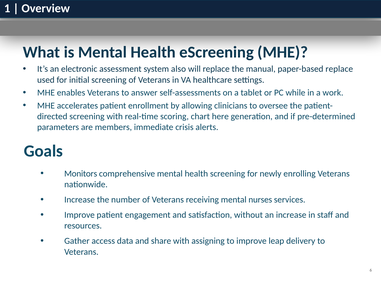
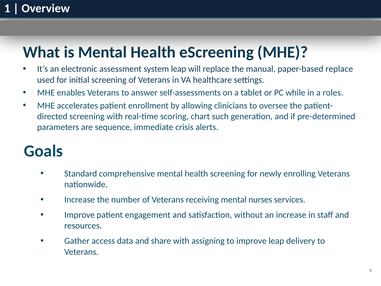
system also: also -> leap
work: work -> roles
here: here -> such
members: members -> sequence
Monitors: Monitors -> Standard
